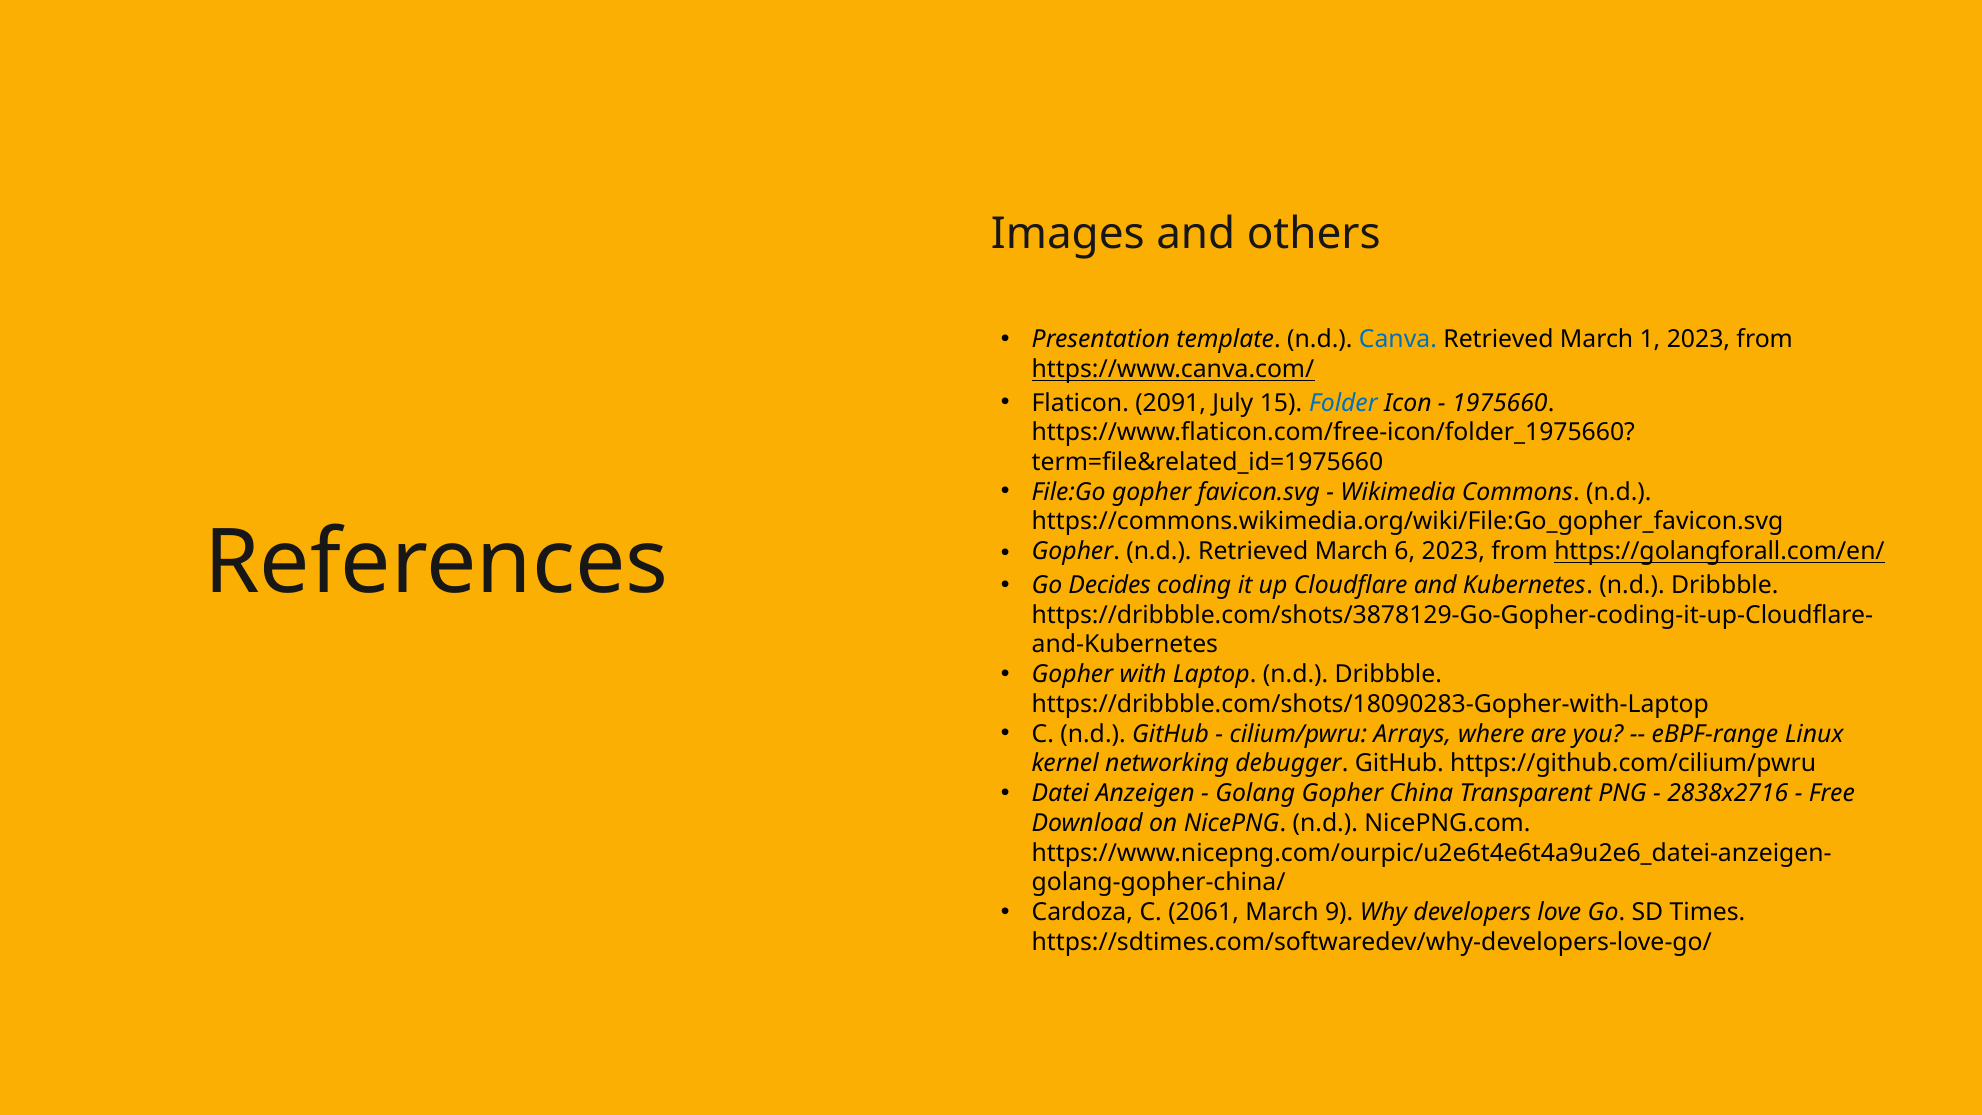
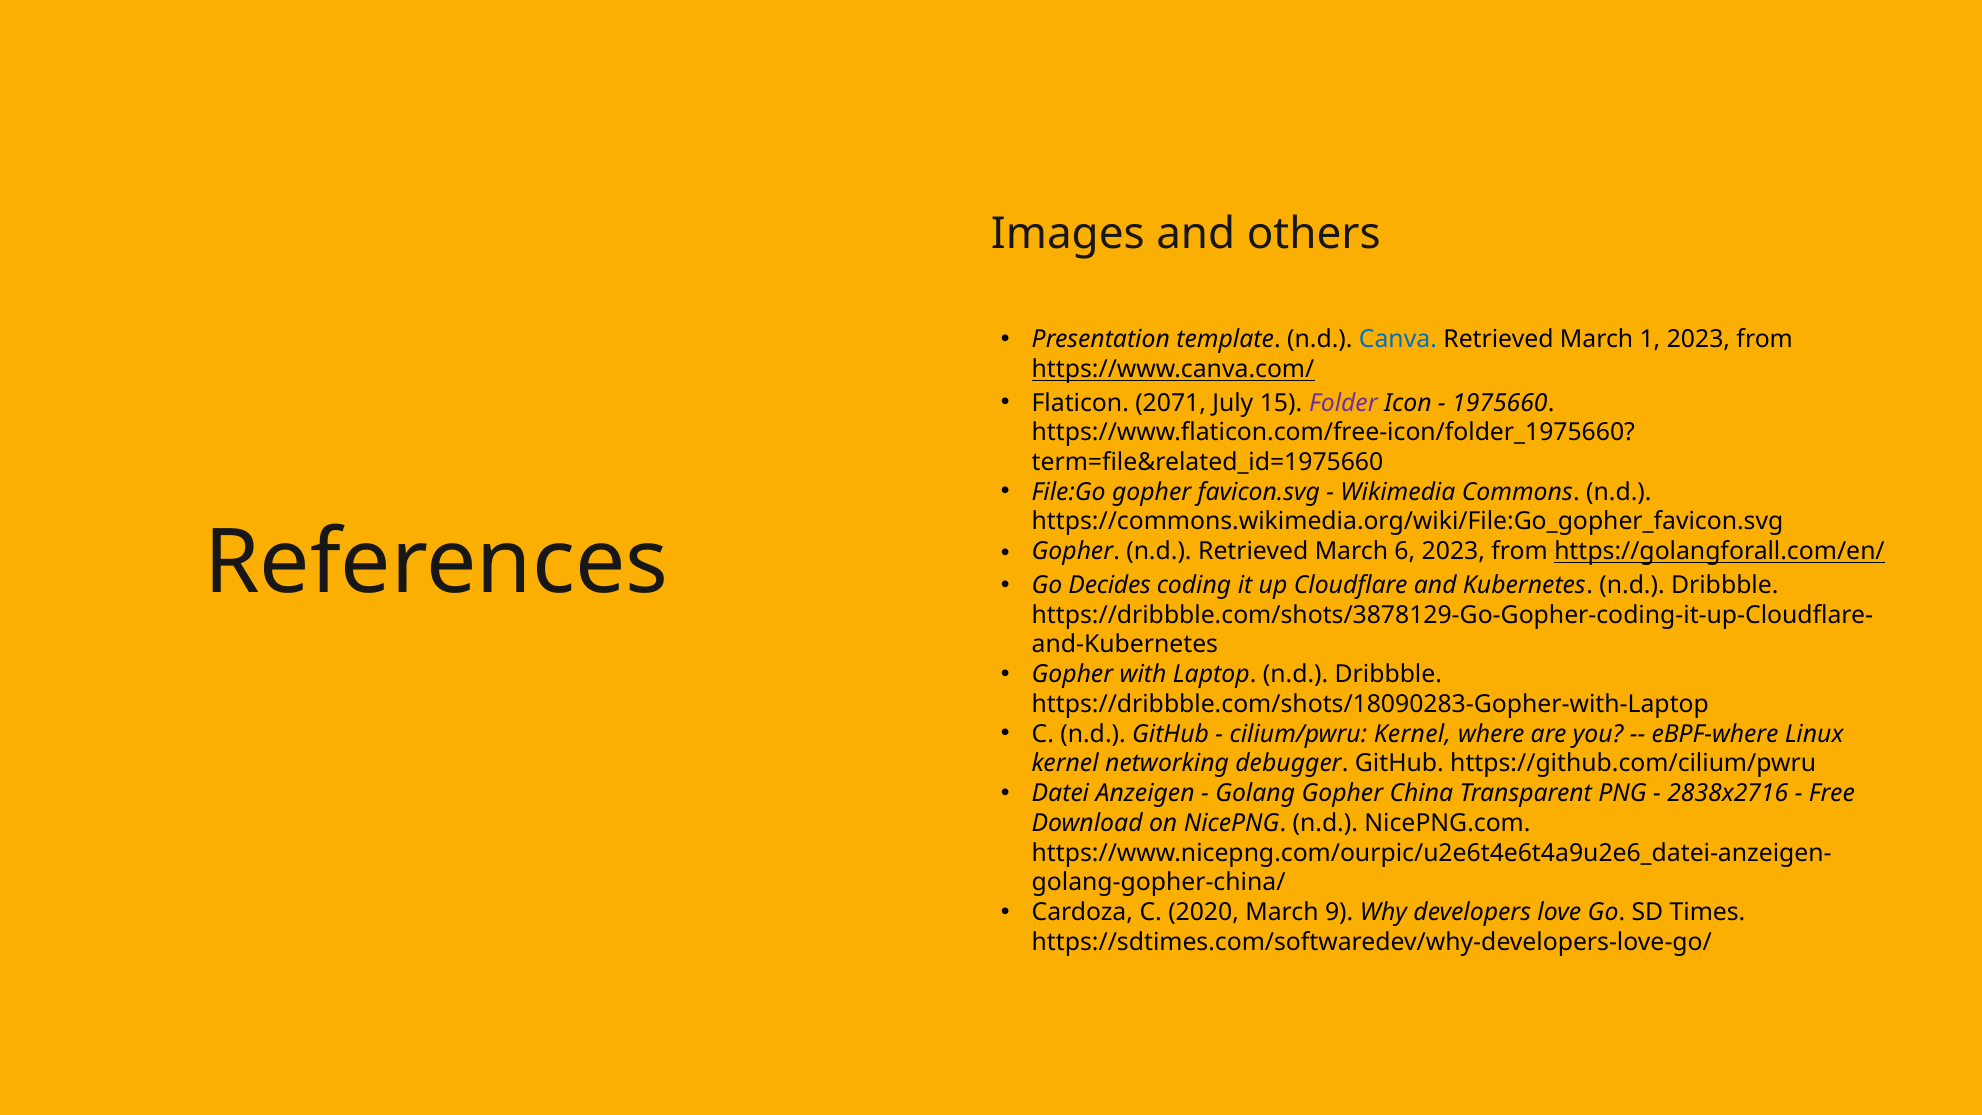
2091: 2091 -> 2071
Folder colour: blue -> purple
cilium/pwru Arrays: Arrays -> Kernel
eBPF-range: eBPF-range -> eBPF-where
2061: 2061 -> 2020
